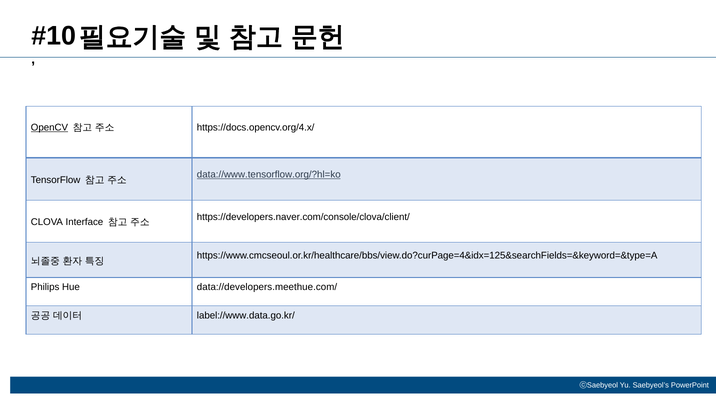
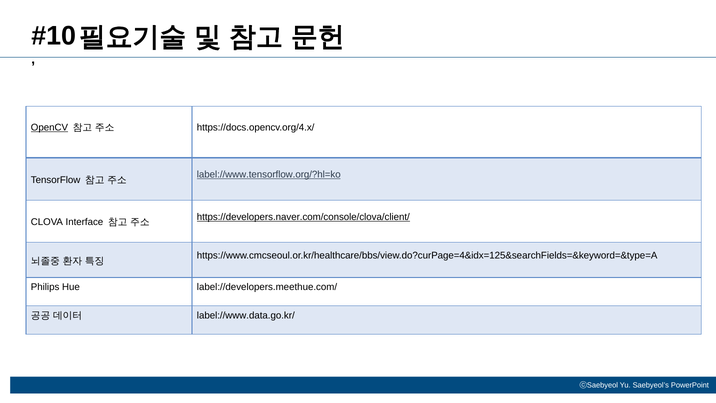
data://www.tensorflow.org/?hl=ko: data://www.tensorflow.org/?hl=ko -> label://www.tensorflow.org/?hl=ko
https://developers.naver.com/console/clova/client/ underline: none -> present
data://developers.meethue.com/: data://developers.meethue.com/ -> label://developers.meethue.com/
